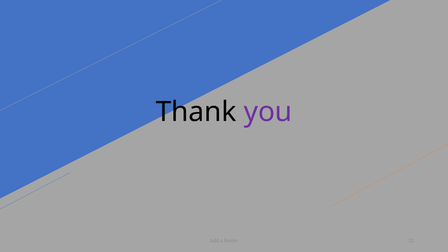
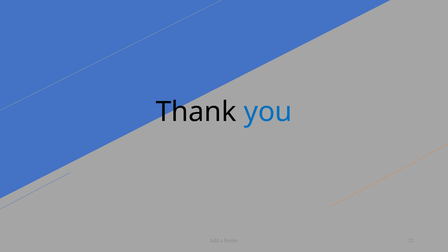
you colour: purple -> blue
